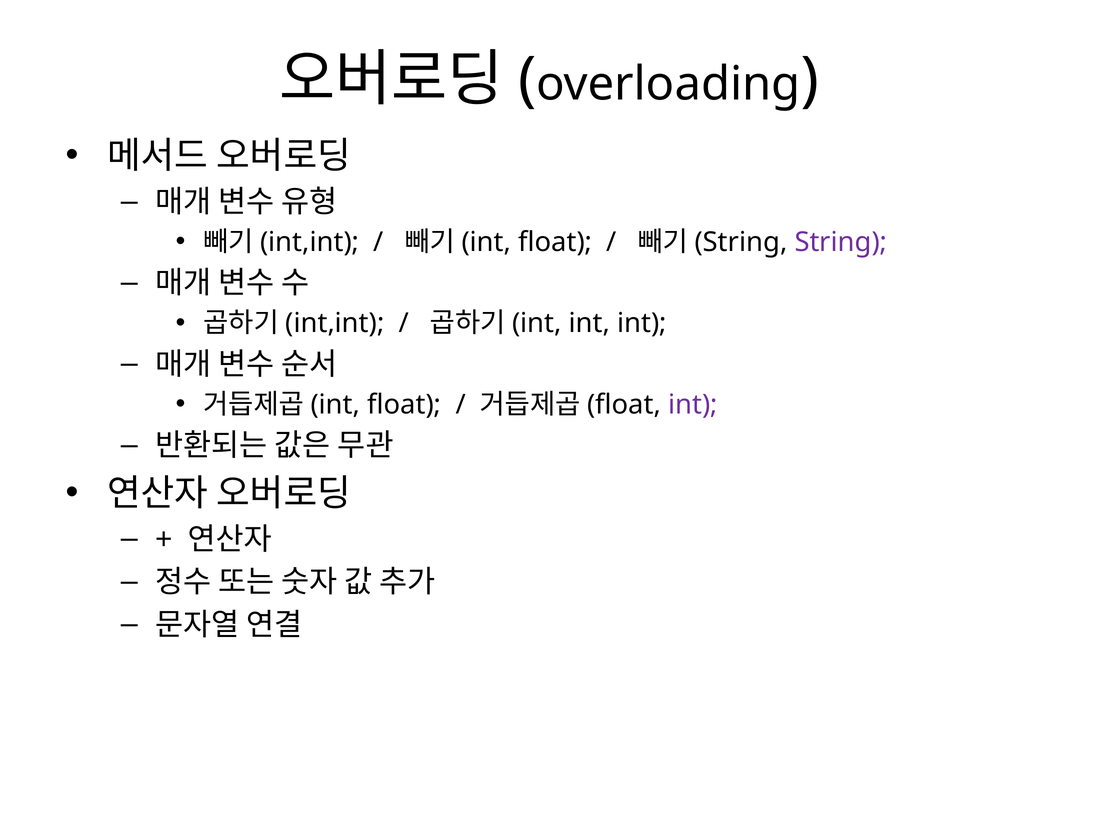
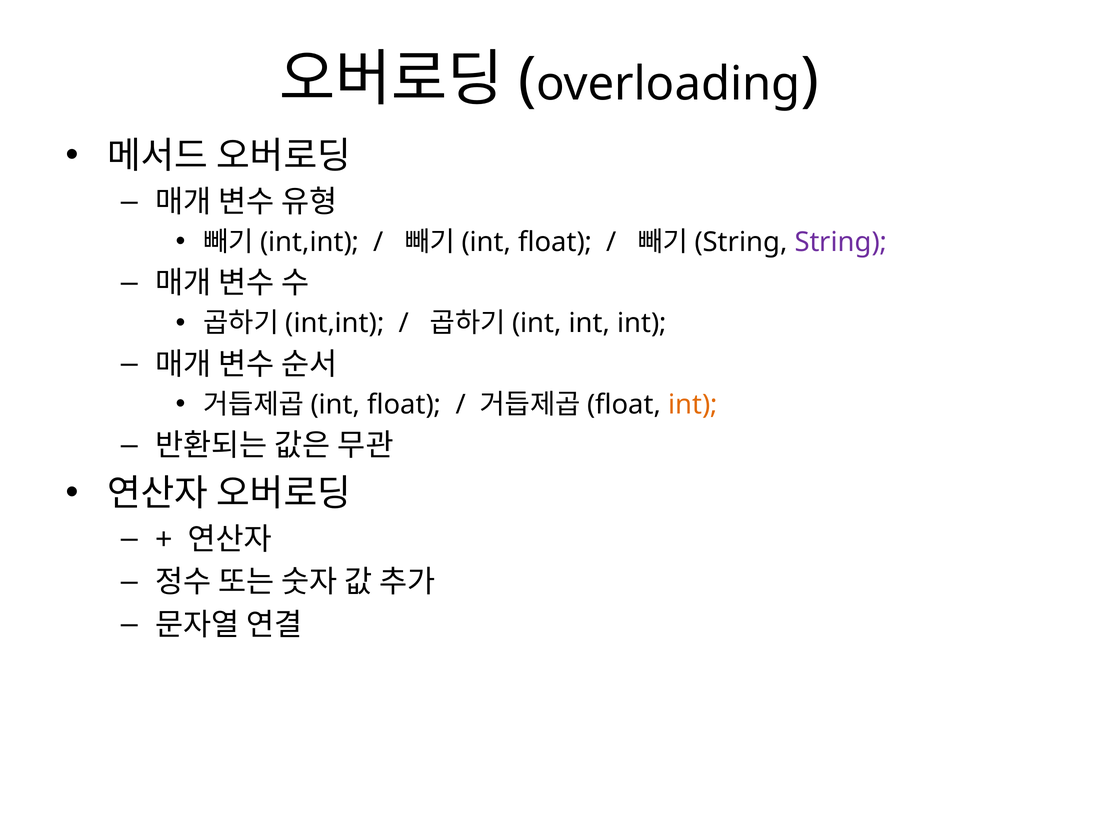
int at (693, 405) colour: purple -> orange
